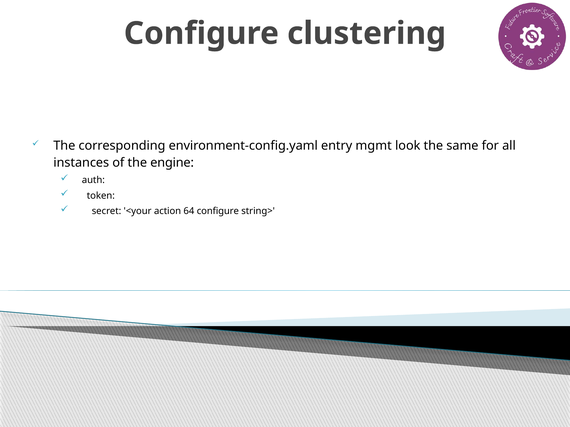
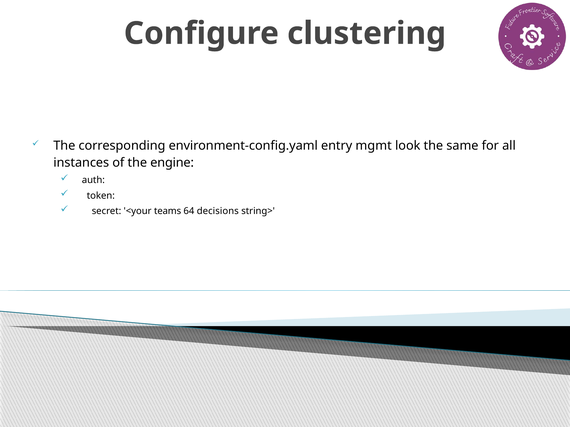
action: action -> teams
64 configure: configure -> decisions
